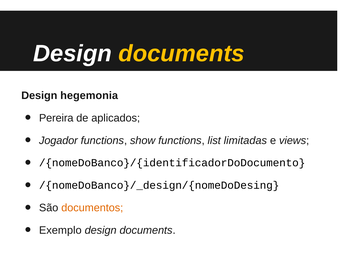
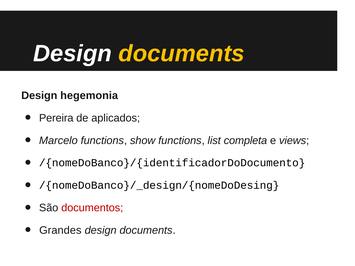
Jogador: Jogador -> Marcelo
limitadas: limitadas -> completa
documentos colour: orange -> red
Exemplo: Exemplo -> Grandes
